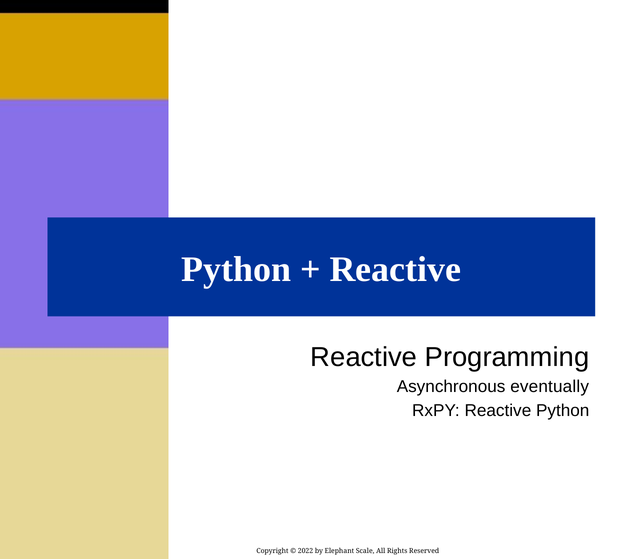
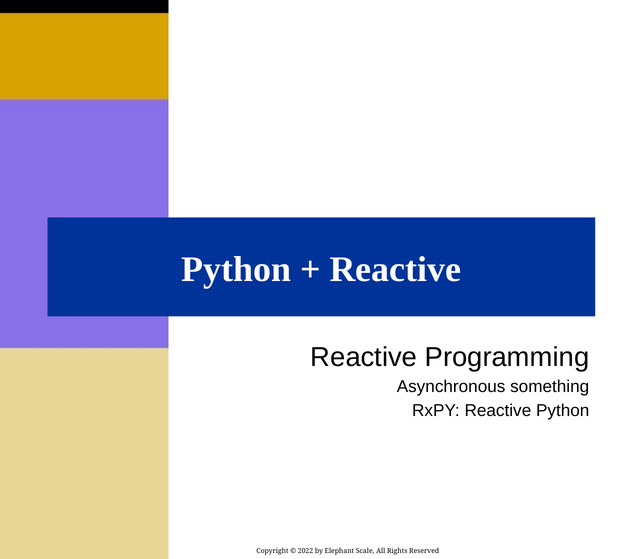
eventually: eventually -> something
